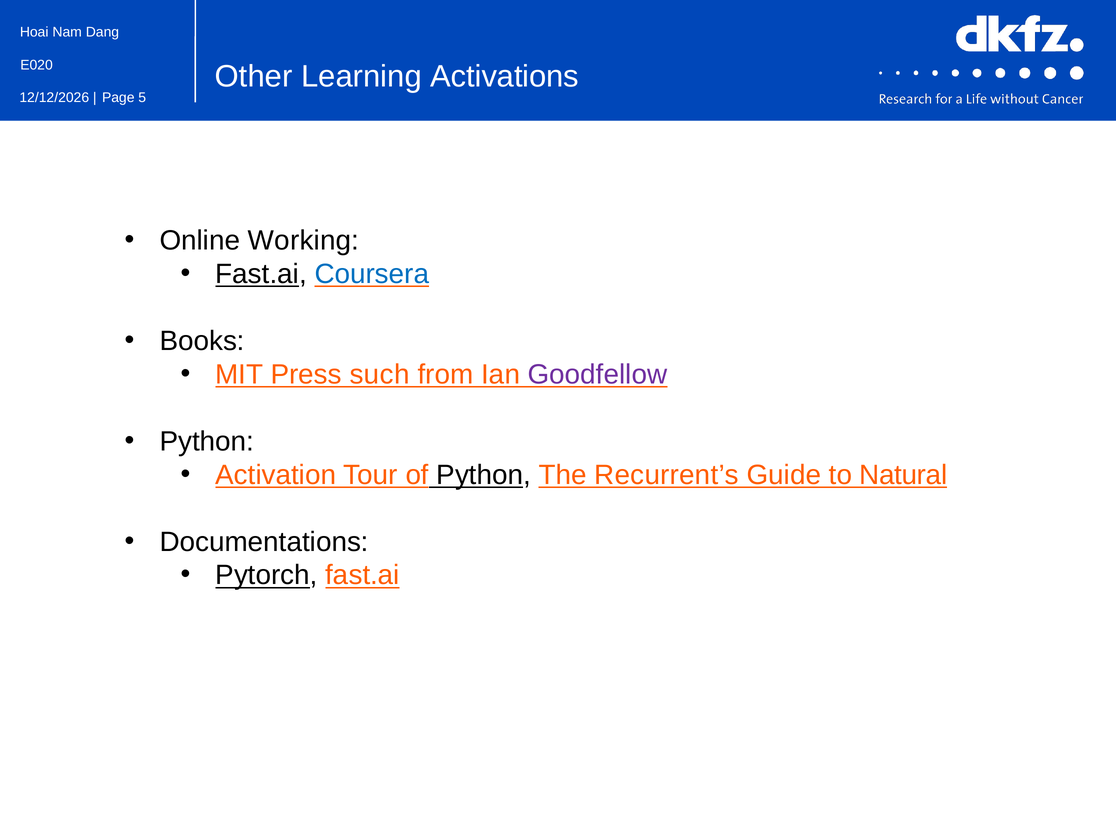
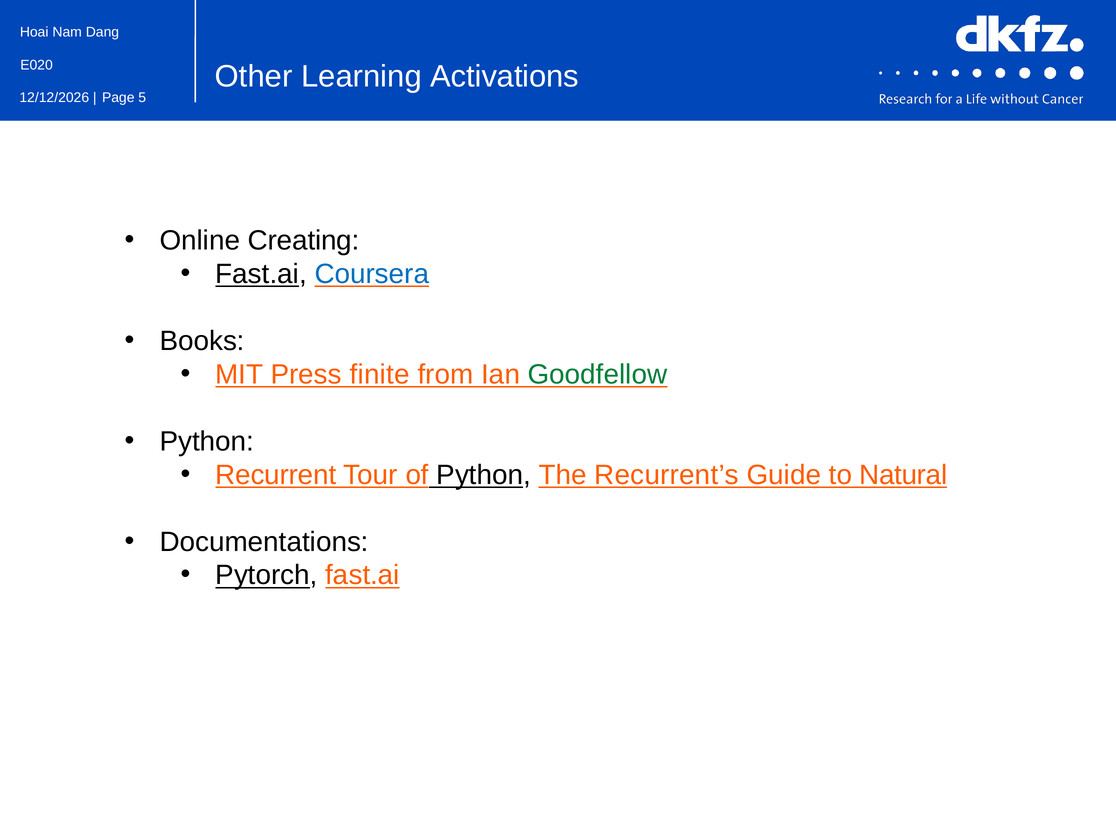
Working: Working -> Creating
such: such -> finite
Goodfellow colour: purple -> green
Activation: Activation -> Recurrent
